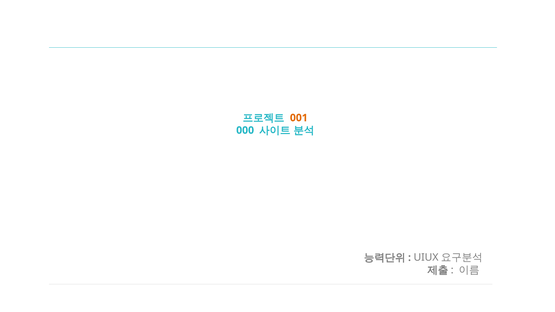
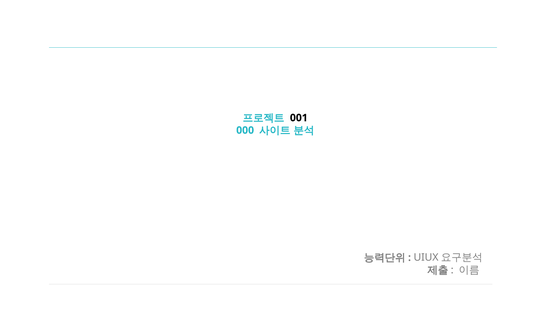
001 colour: orange -> black
